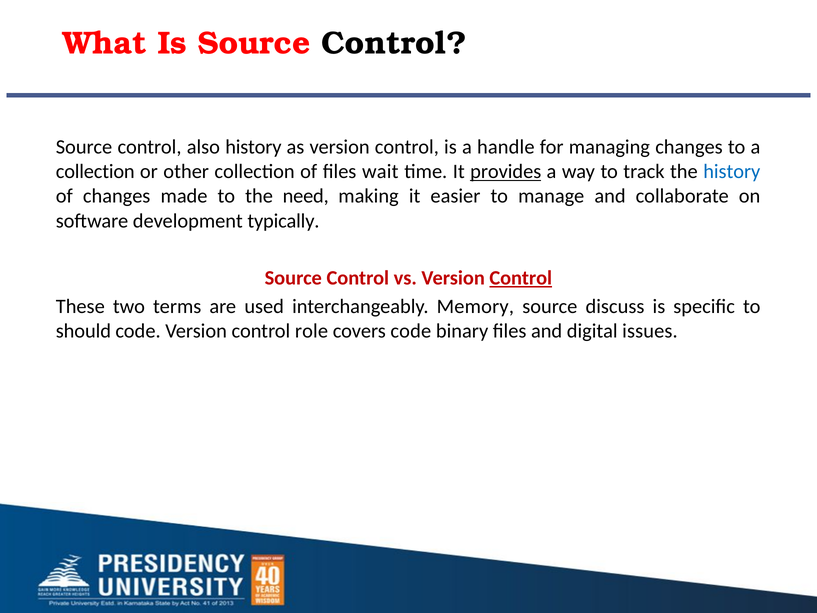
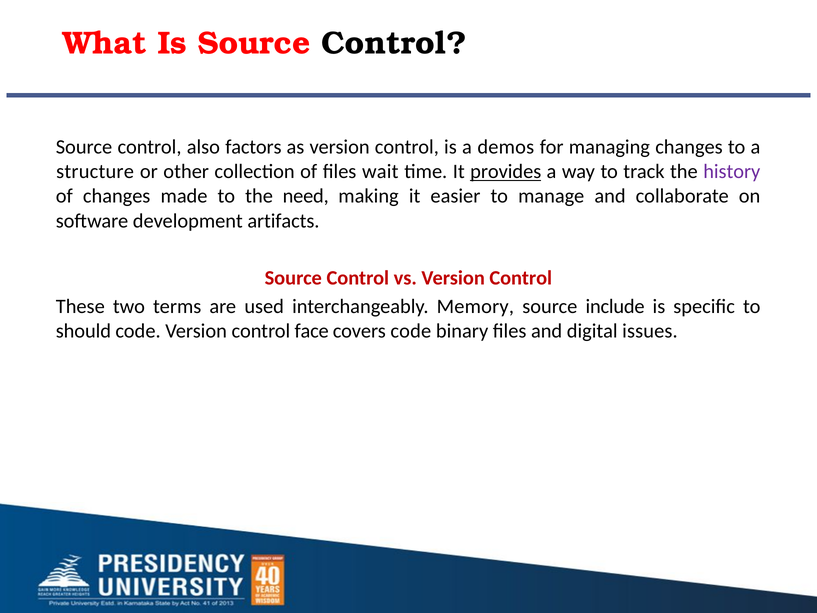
also history: history -> factors
handle: handle -> demos
collection at (95, 172): collection -> structure
history at (732, 172) colour: blue -> purple
typically: typically -> artifacts
Control at (521, 278) underline: present -> none
discuss: discuss -> include
role: role -> face
